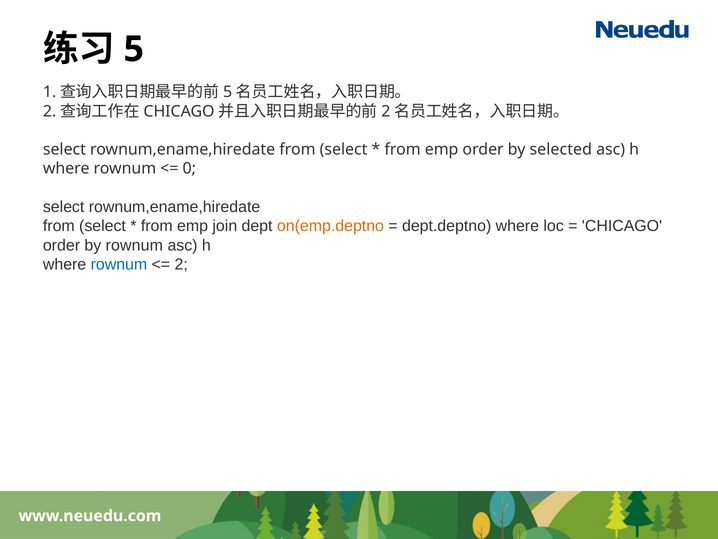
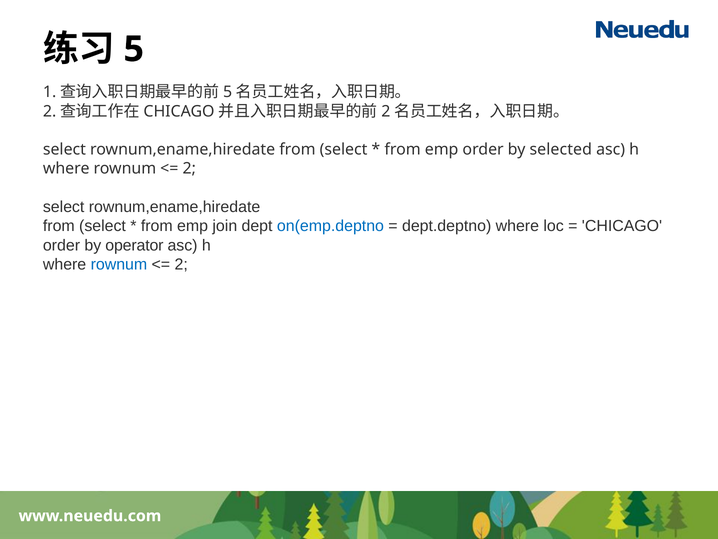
0 at (189, 169): 0 -> 2
on(emp.deptno colour: orange -> blue
by rownum: rownum -> operator
